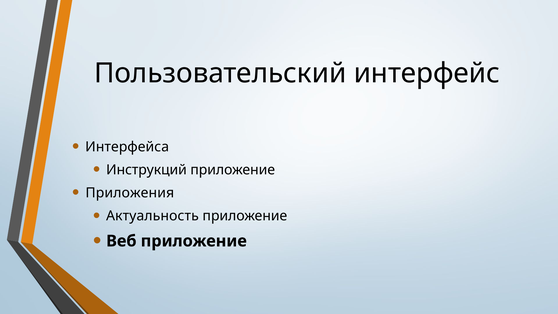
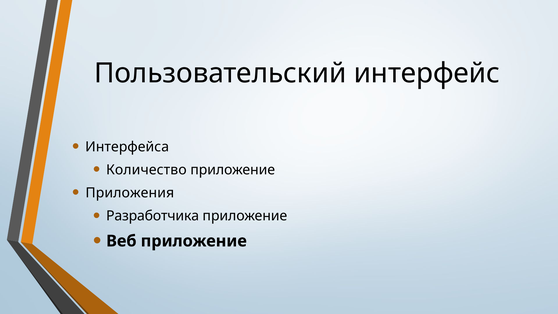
Инструкций: Инструкций -> Количество
Актуальность: Актуальность -> Разработчика
